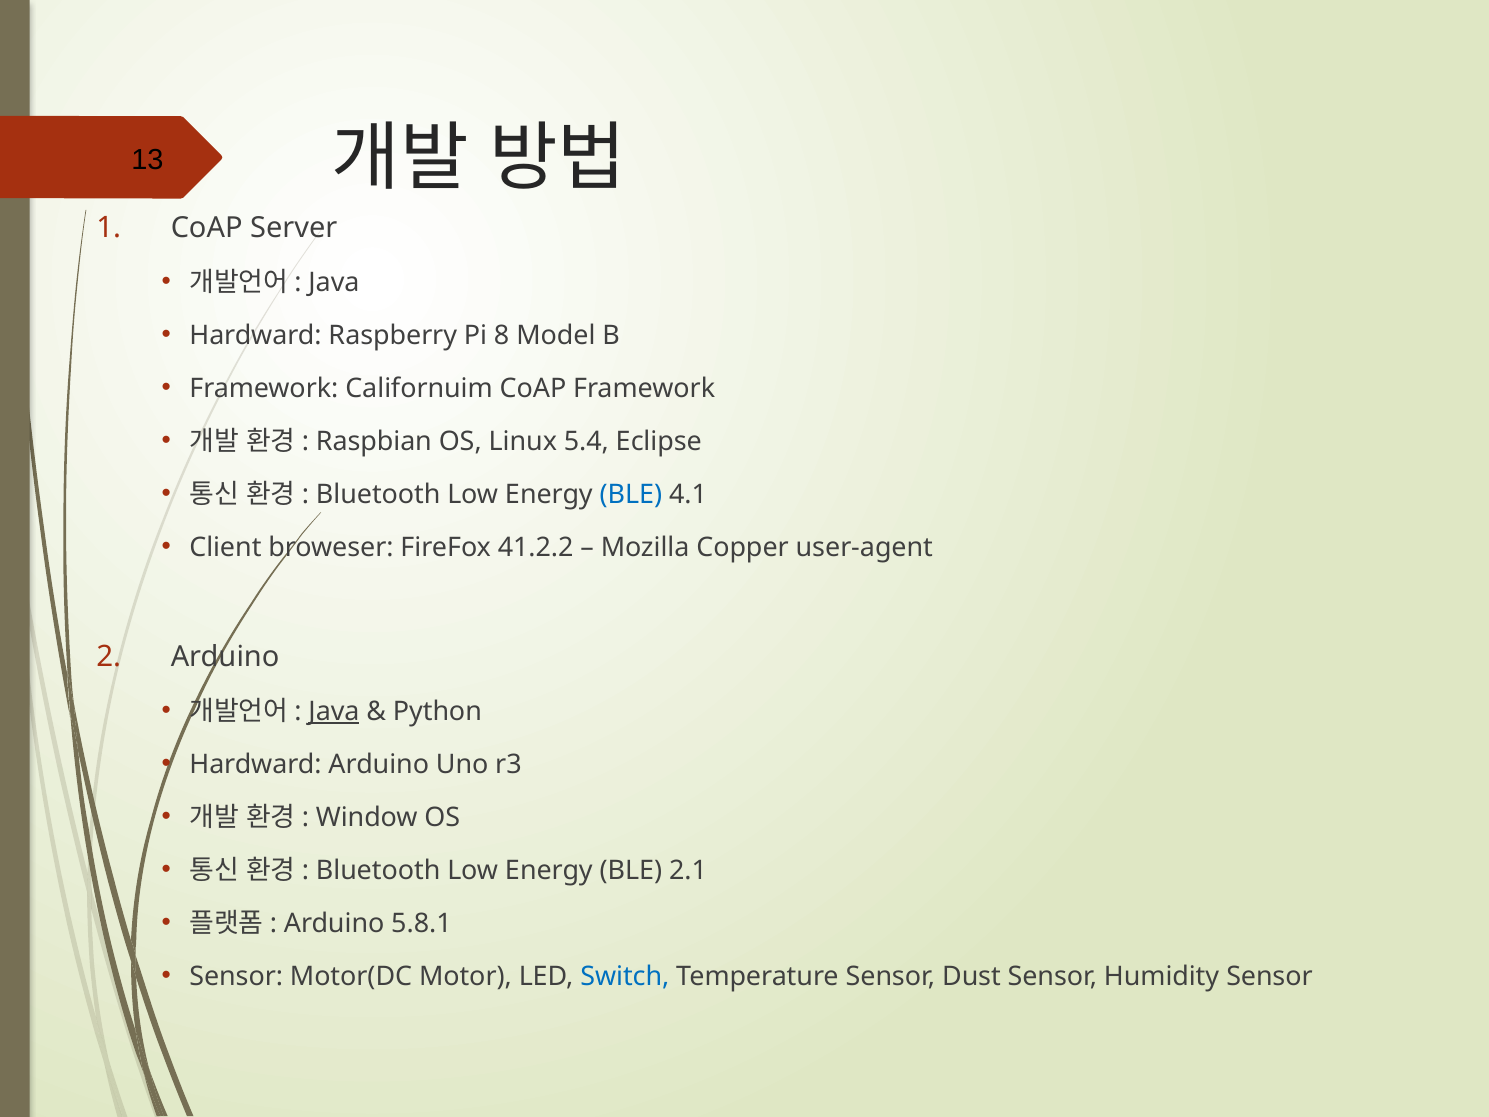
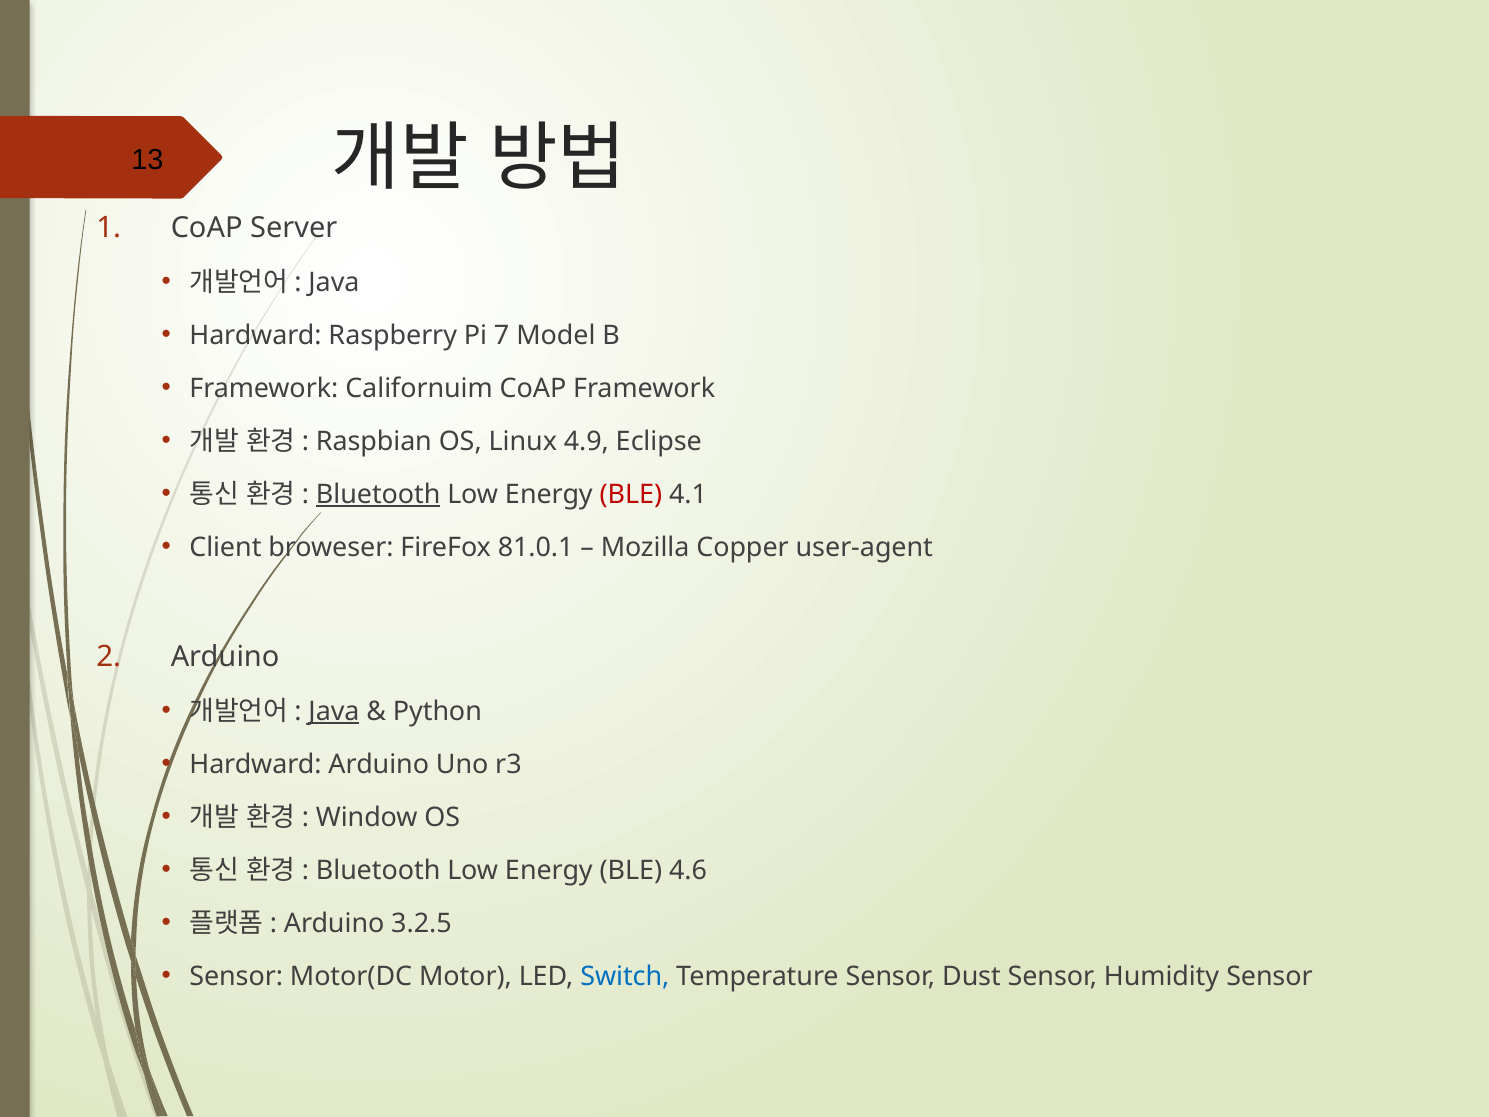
8: 8 -> 7
5.4: 5.4 -> 4.9
Bluetooth at (378, 494) underline: none -> present
BLE at (631, 494) colour: blue -> red
41.2.2: 41.2.2 -> 81.0.1
2.1: 2.1 -> 4.6
5.8.1: 5.8.1 -> 3.2.5
